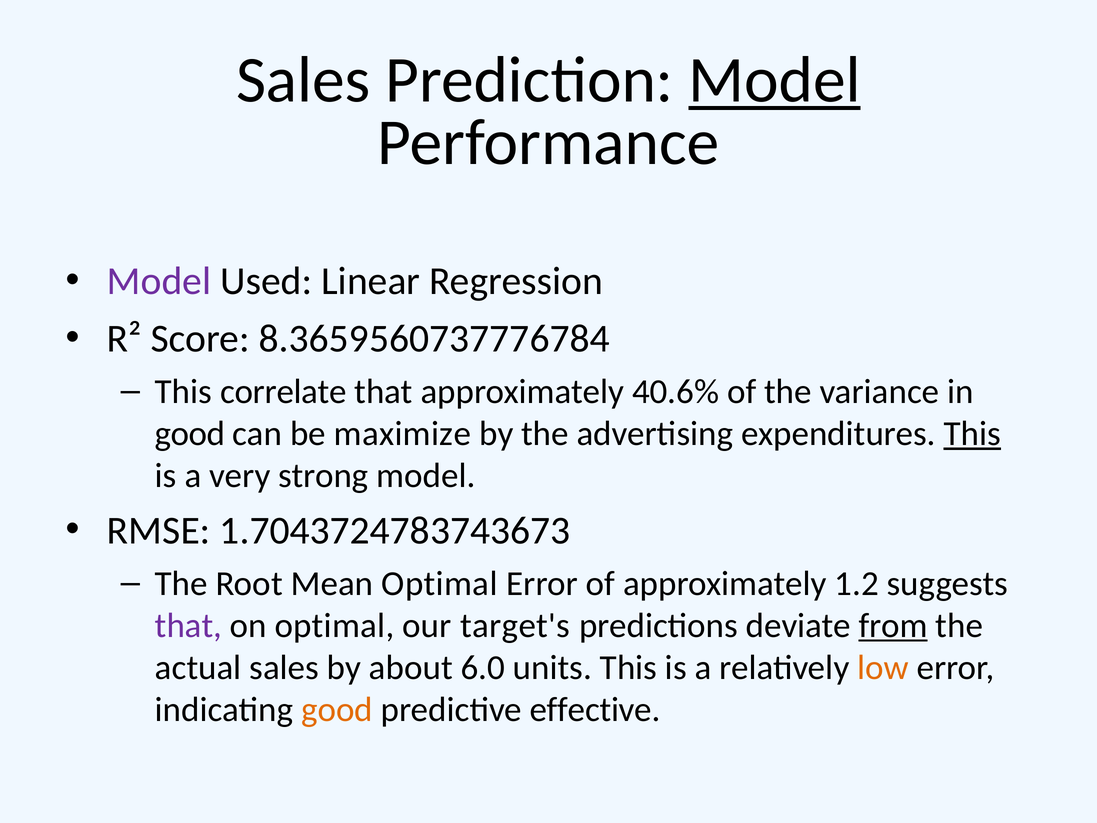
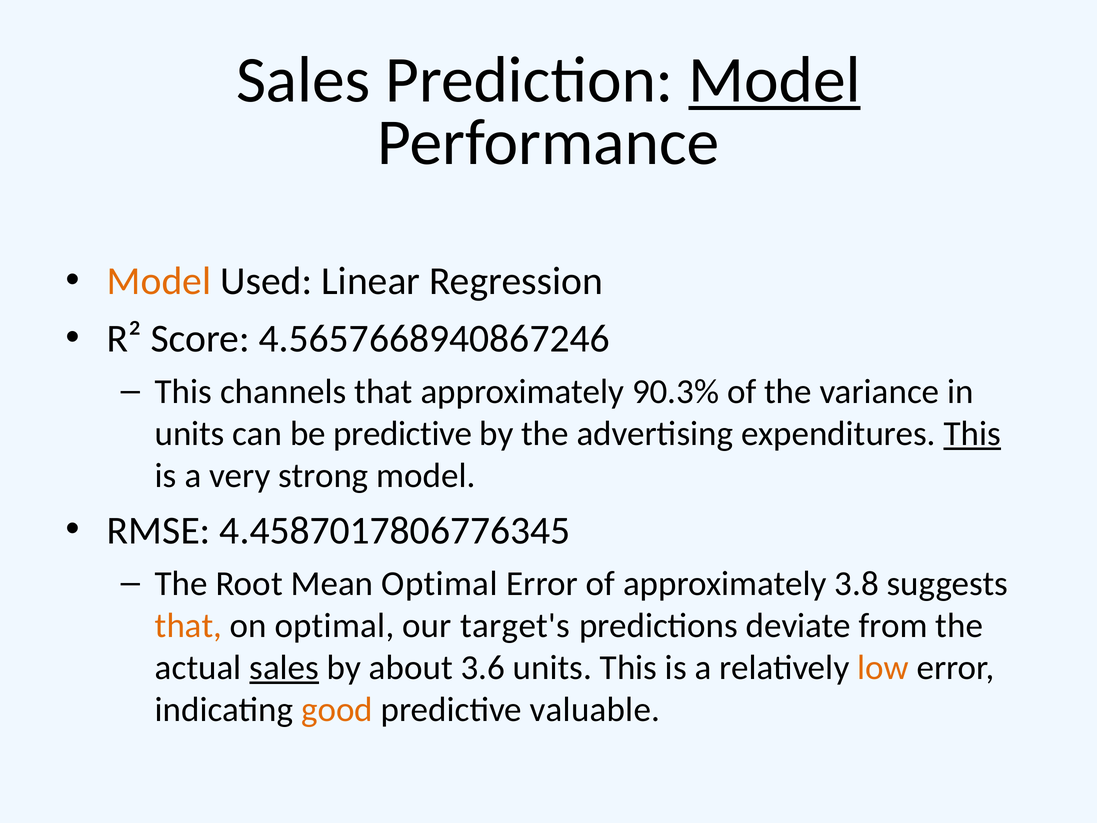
Model at (159, 281) colour: purple -> orange
8.3659560737776784: 8.3659560737776784 -> 4.5657668940867246
correlate: correlate -> channels
40.6%: 40.6% -> 90.3%
good at (190, 434): good -> units
be maximize: maximize -> predictive
1.7043724783743673: 1.7043724783743673 -> 4.4587017806776345
1.2: 1.2 -> 3.8
that at (188, 625) colour: purple -> orange
from underline: present -> none
sales at (284, 667) underline: none -> present
6.0: 6.0 -> 3.6
effective: effective -> valuable
